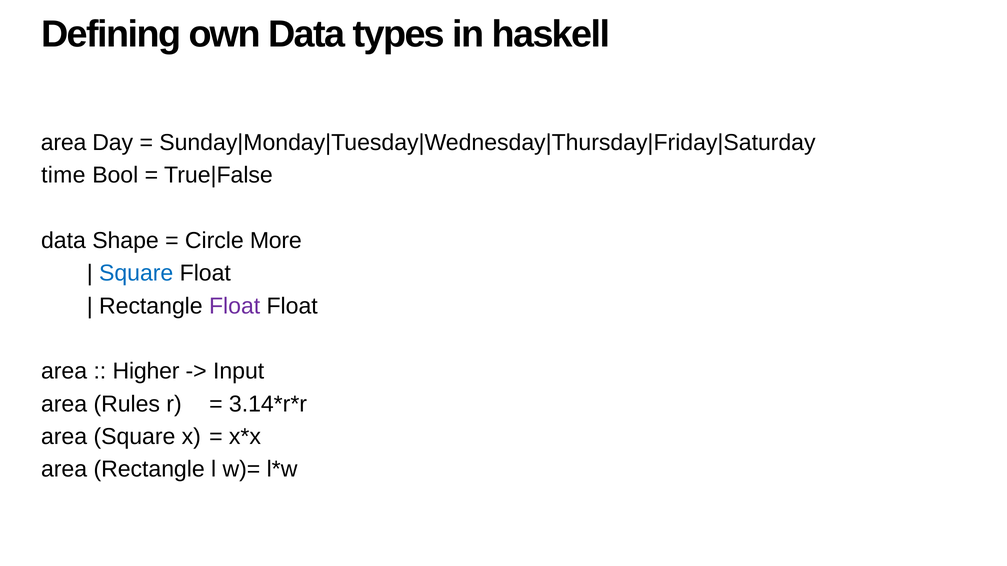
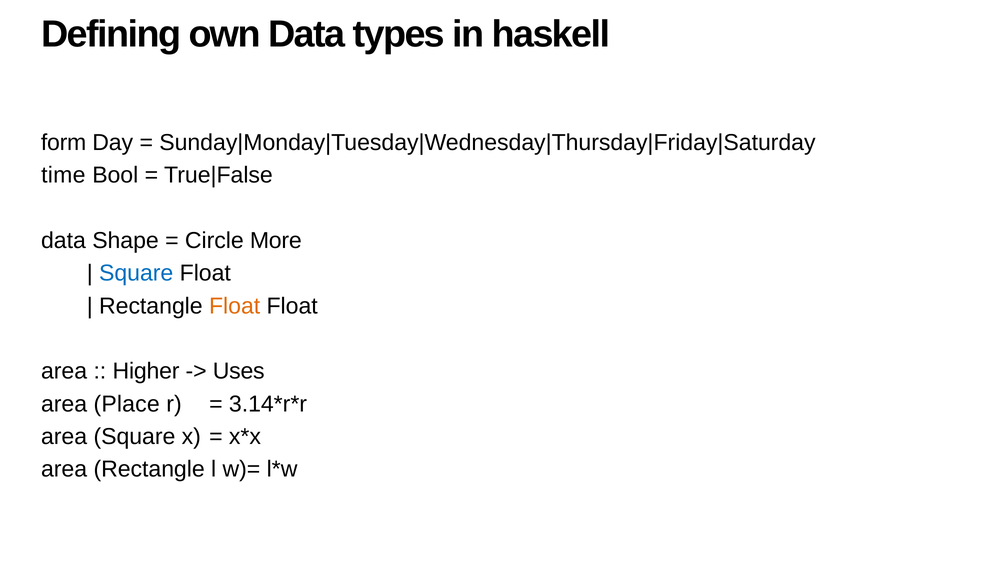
area at (64, 143): area -> form
Float at (235, 306) colour: purple -> orange
Input: Input -> Uses
Rules: Rules -> Place
